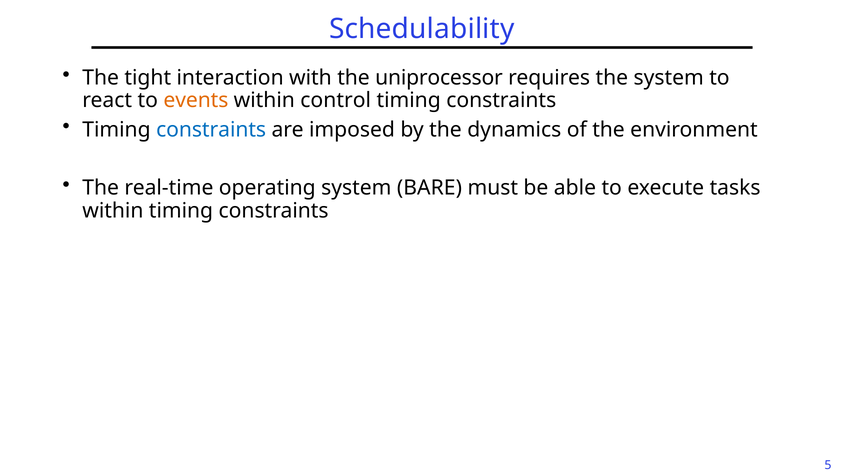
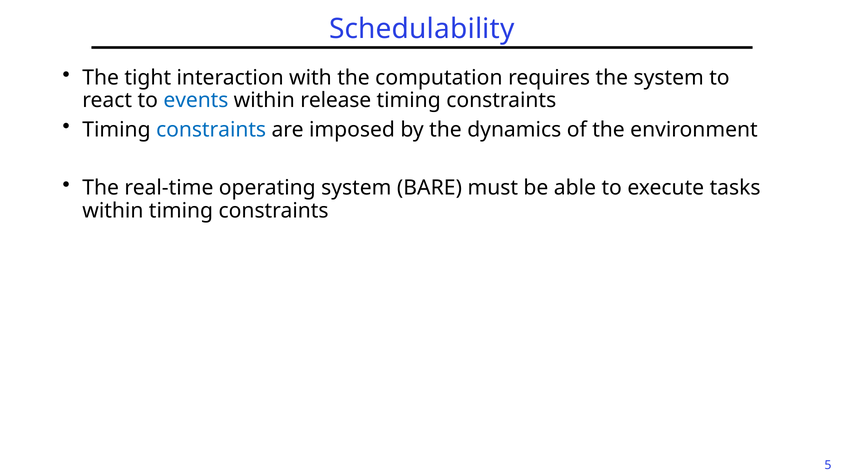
uniprocessor: uniprocessor -> computation
events colour: orange -> blue
control: control -> release
